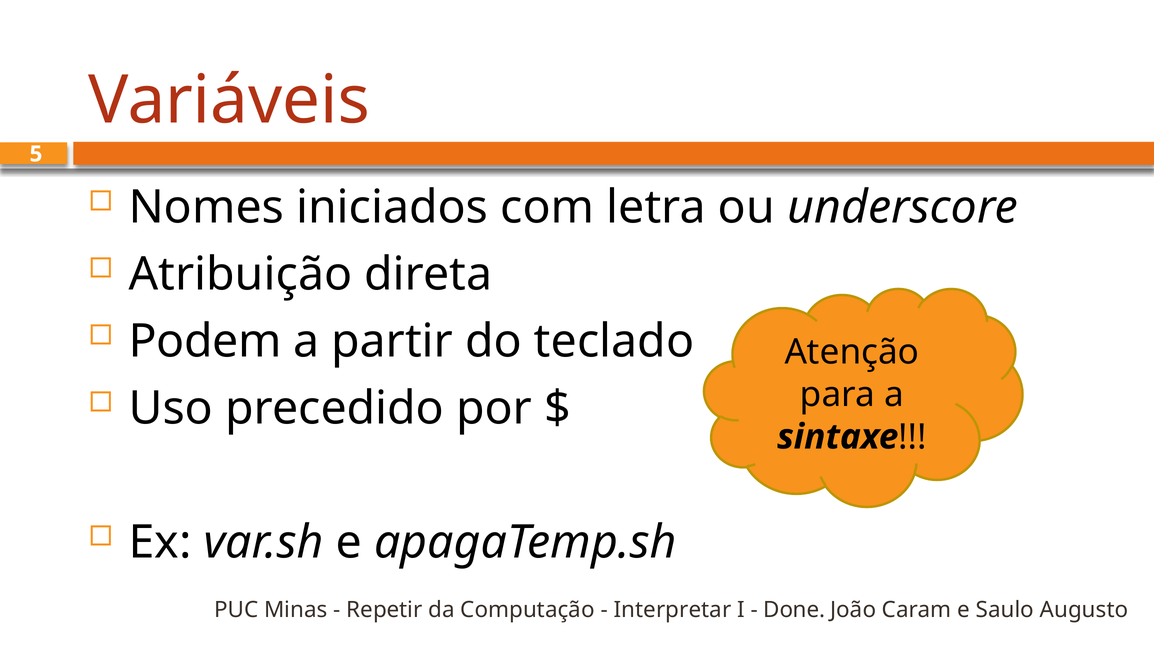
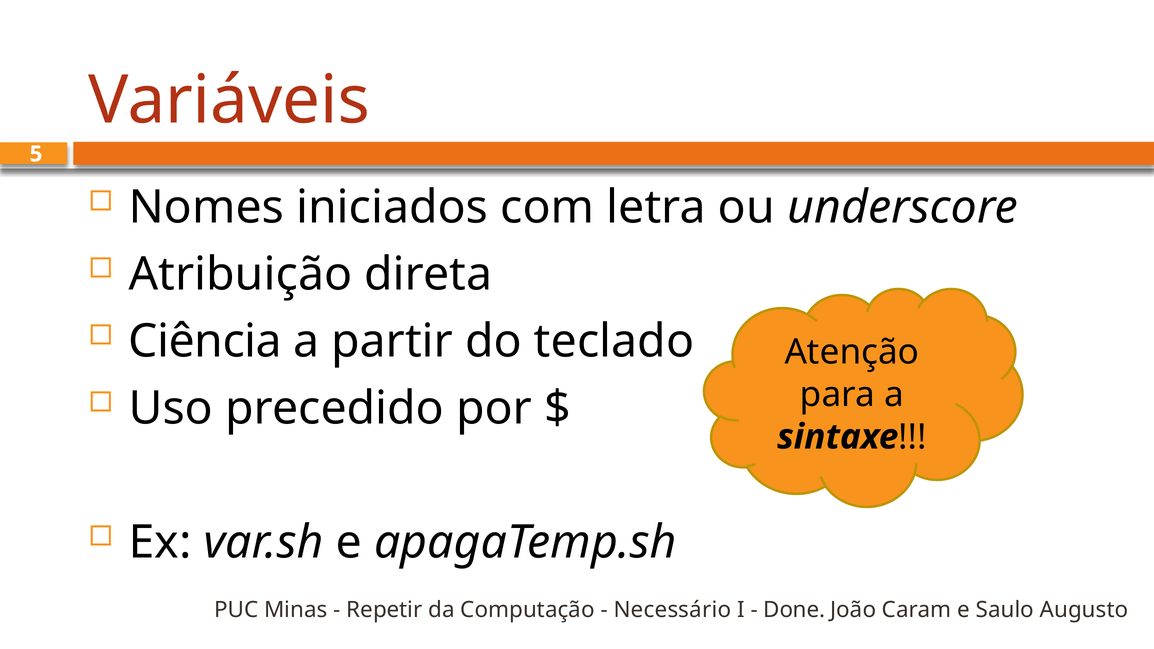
Podem: Podem -> Ciência
Interpretar: Interpretar -> Necessário
